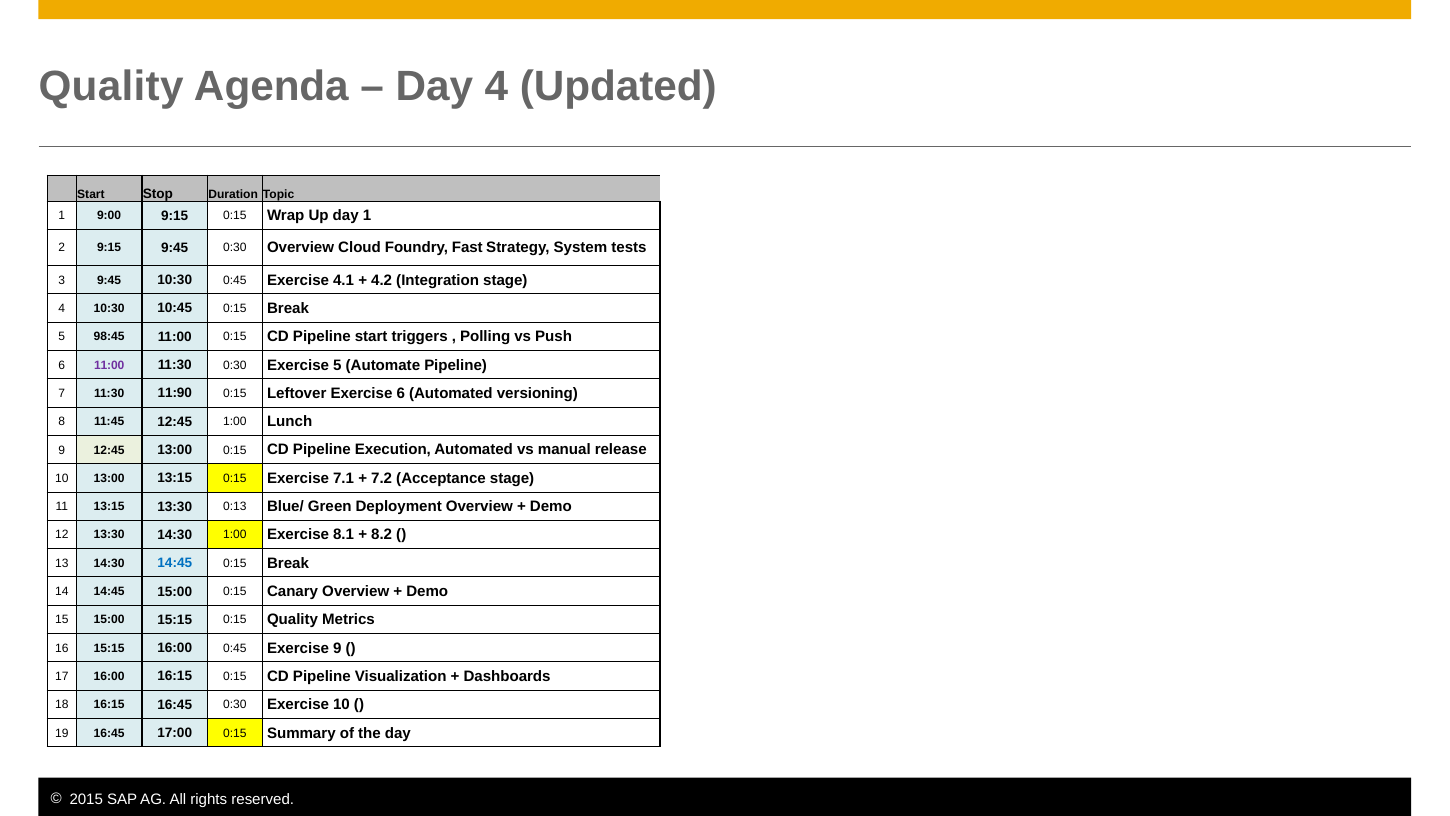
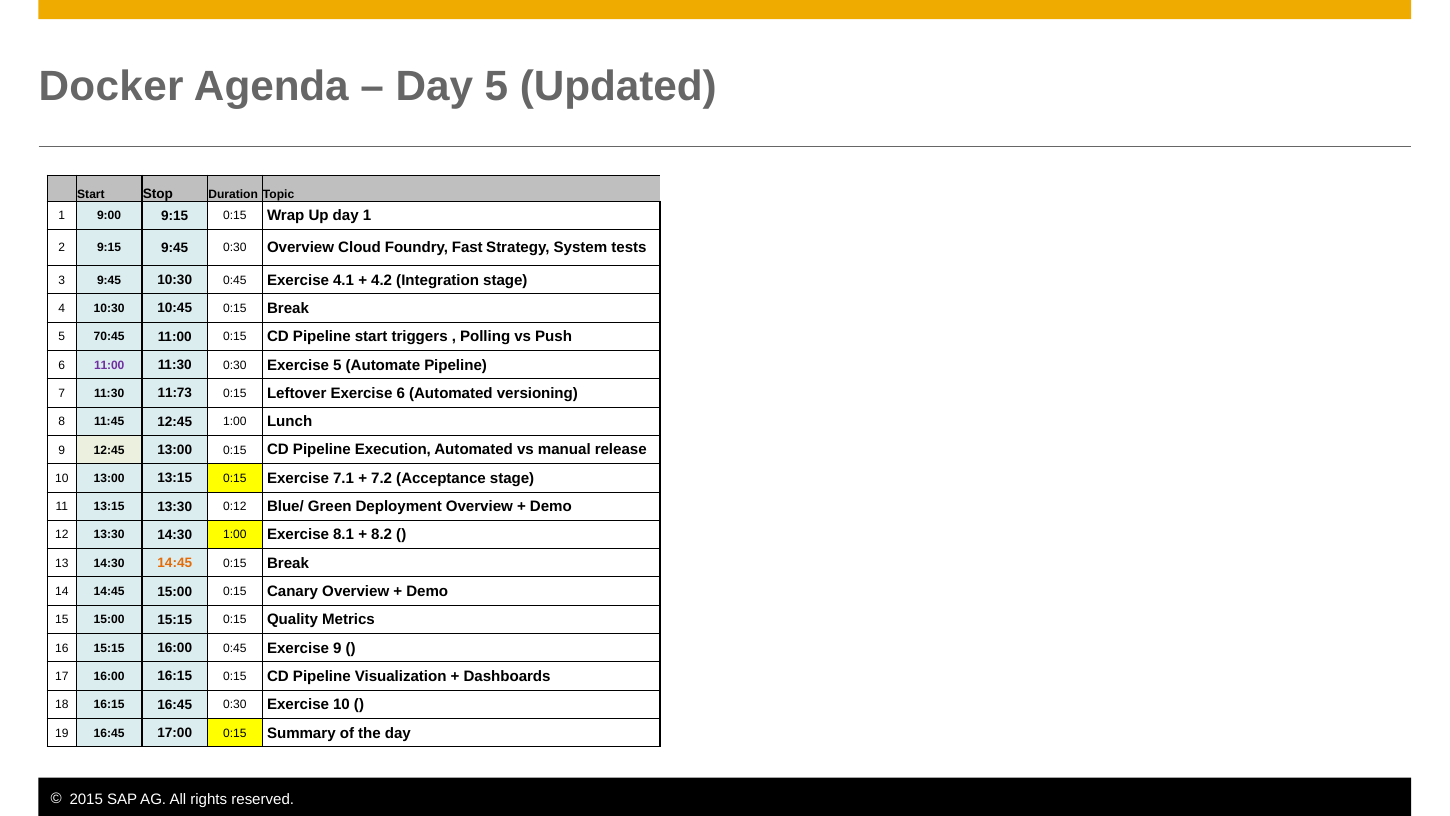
Quality at (111, 86): Quality -> Docker
Day 4: 4 -> 5
98:45: 98:45 -> 70:45
11:90: 11:90 -> 11:73
0:13: 0:13 -> 0:12
14:45 at (175, 563) colour: blue -> orange
